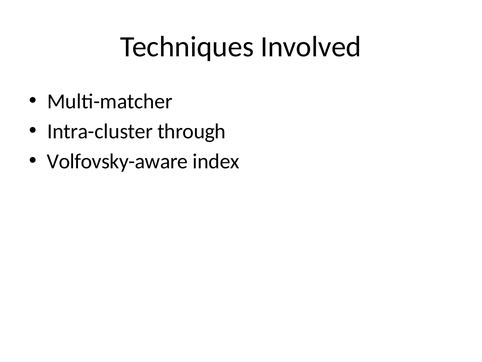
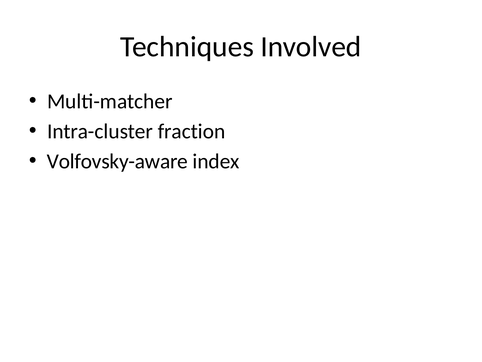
through: through -> fraction
